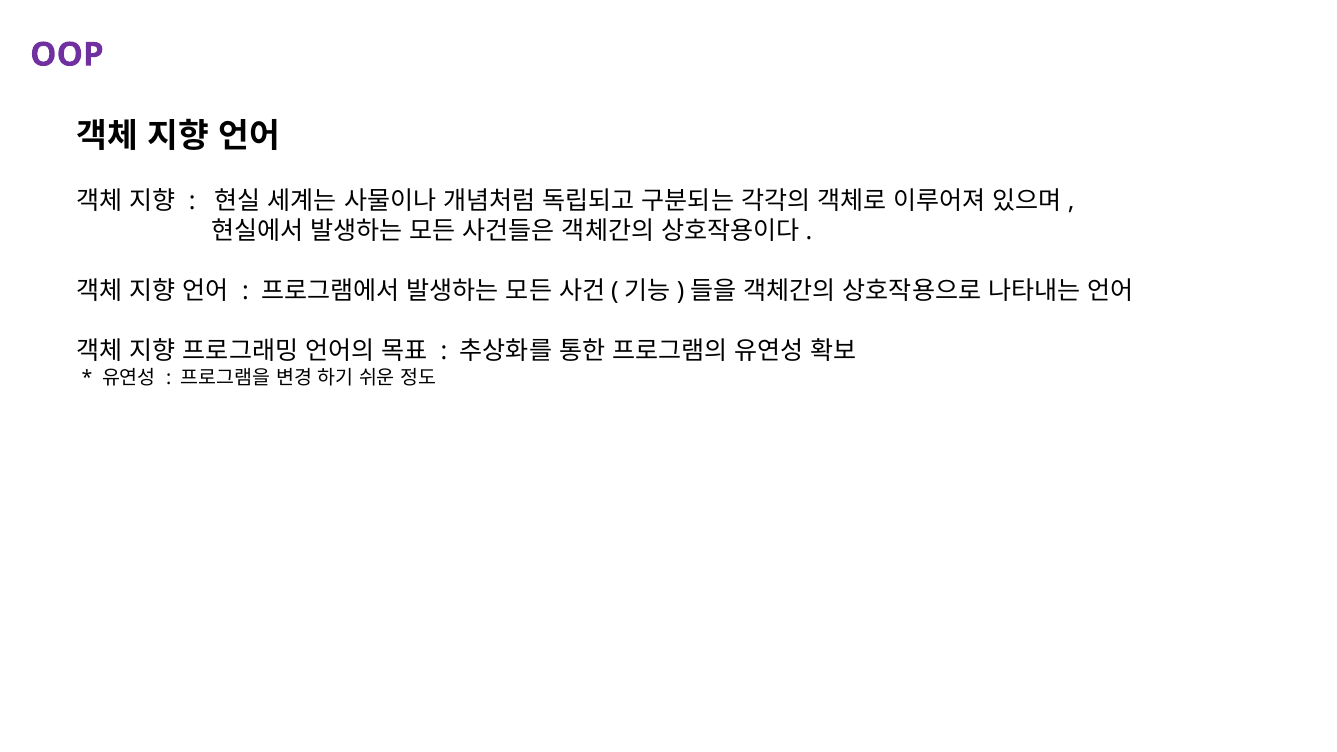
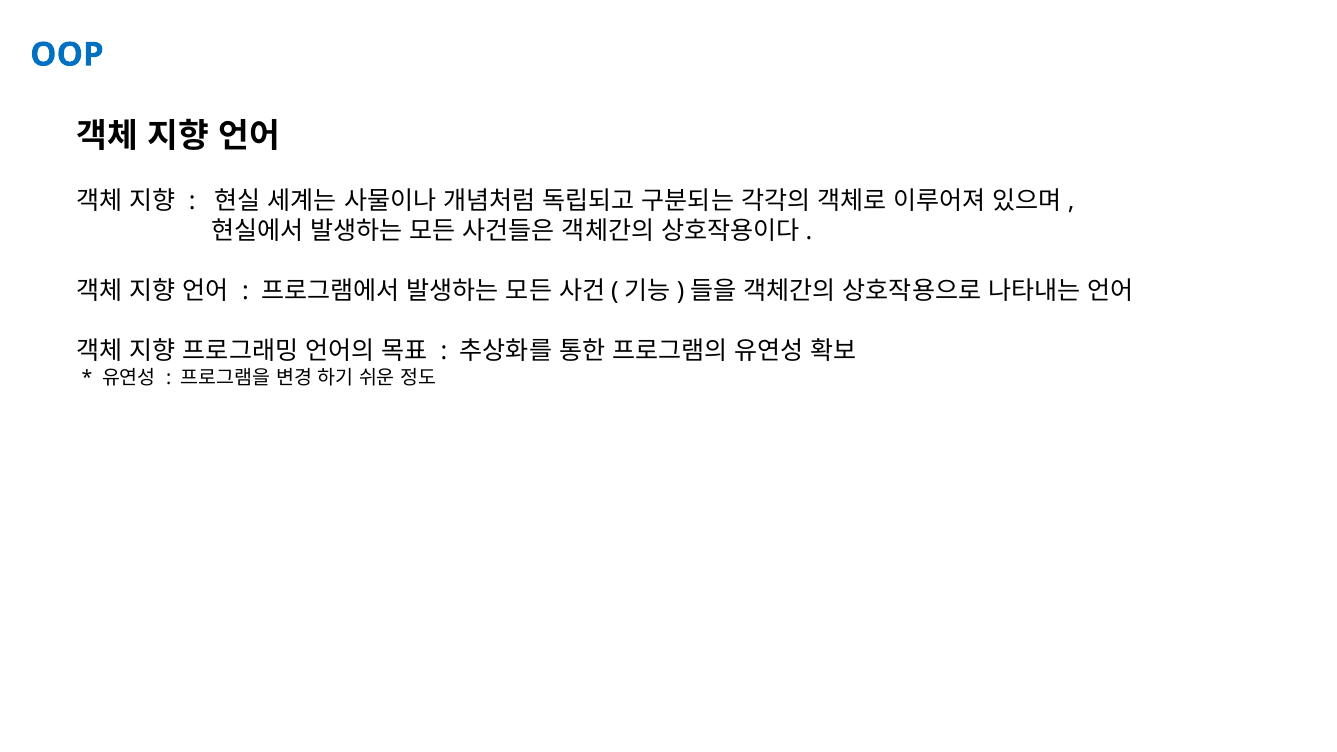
OOP colour: purple -> blue
